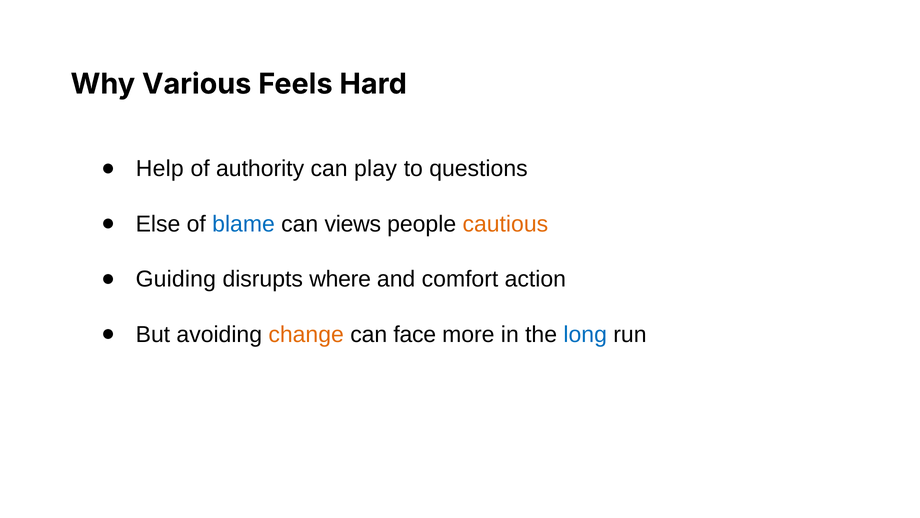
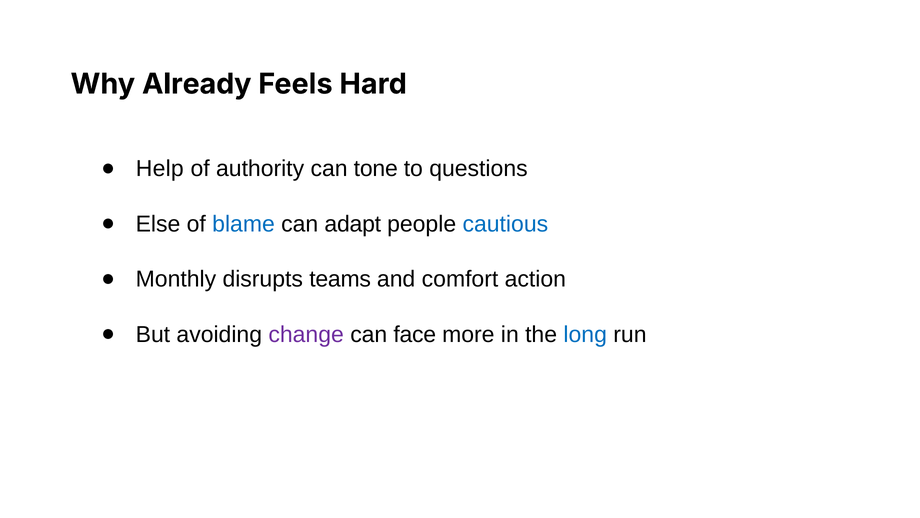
Various: Various -> Already
play: play -> tone
views: views -> adapt
cautious colour: orange -> blue
Guiding: Guiding -> Monthly
where: where -> teams
change colour: orange -> purple
